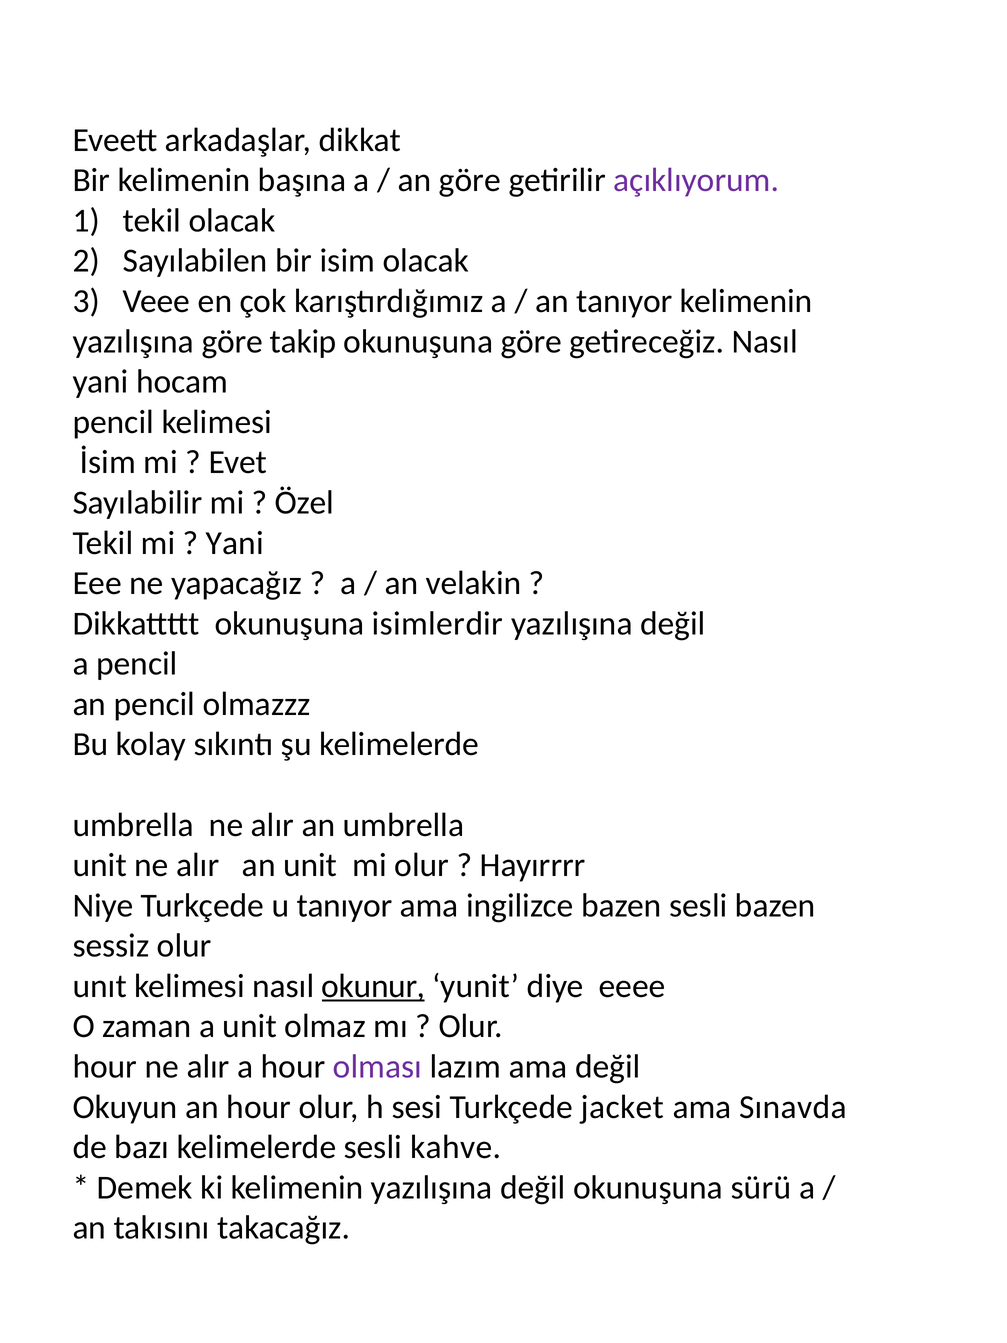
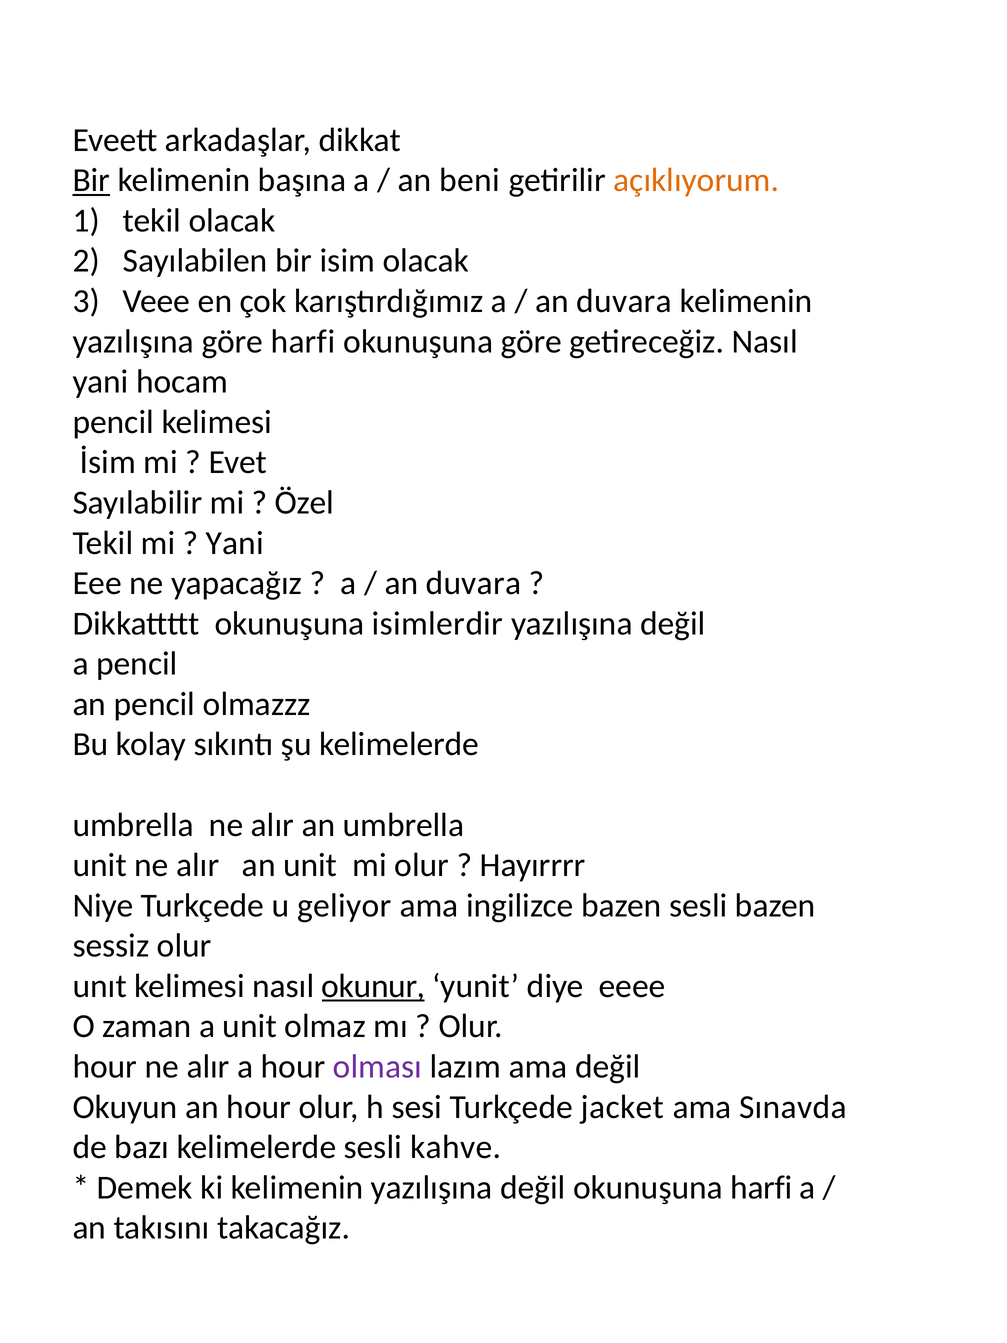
Bir at (91, 180) underline: none -> present
an göre: göre -> beni
açıklıyorum colour: purple -> orange
tanıyor at (624, 301): tanıyor -> duvara
göre takip: takip -> harfi
velakin at (474, 583): velakin -> duvara
u tanıyor: tanıyor -> geliyor
okunuşuna sürü: sürü -> harfi
